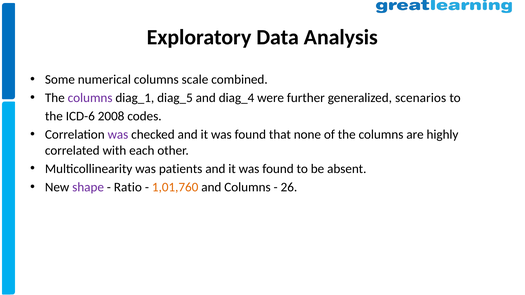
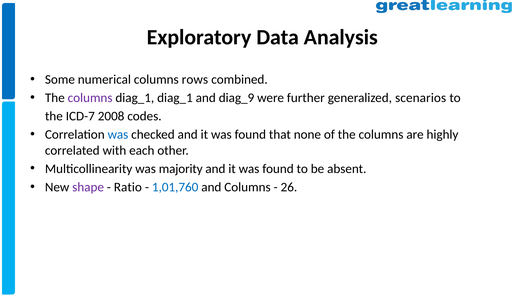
scale: scale -> rows
diag_1 diag_5: diag_5 -> diag_1
diag_4: diag_4 -> diag_9
ICD-6: ICD-6 -> ICD-7
was at (118, 135) colour: purple -> blue
patients: patients -> majority
1,01,760 colour: orange -> blue
